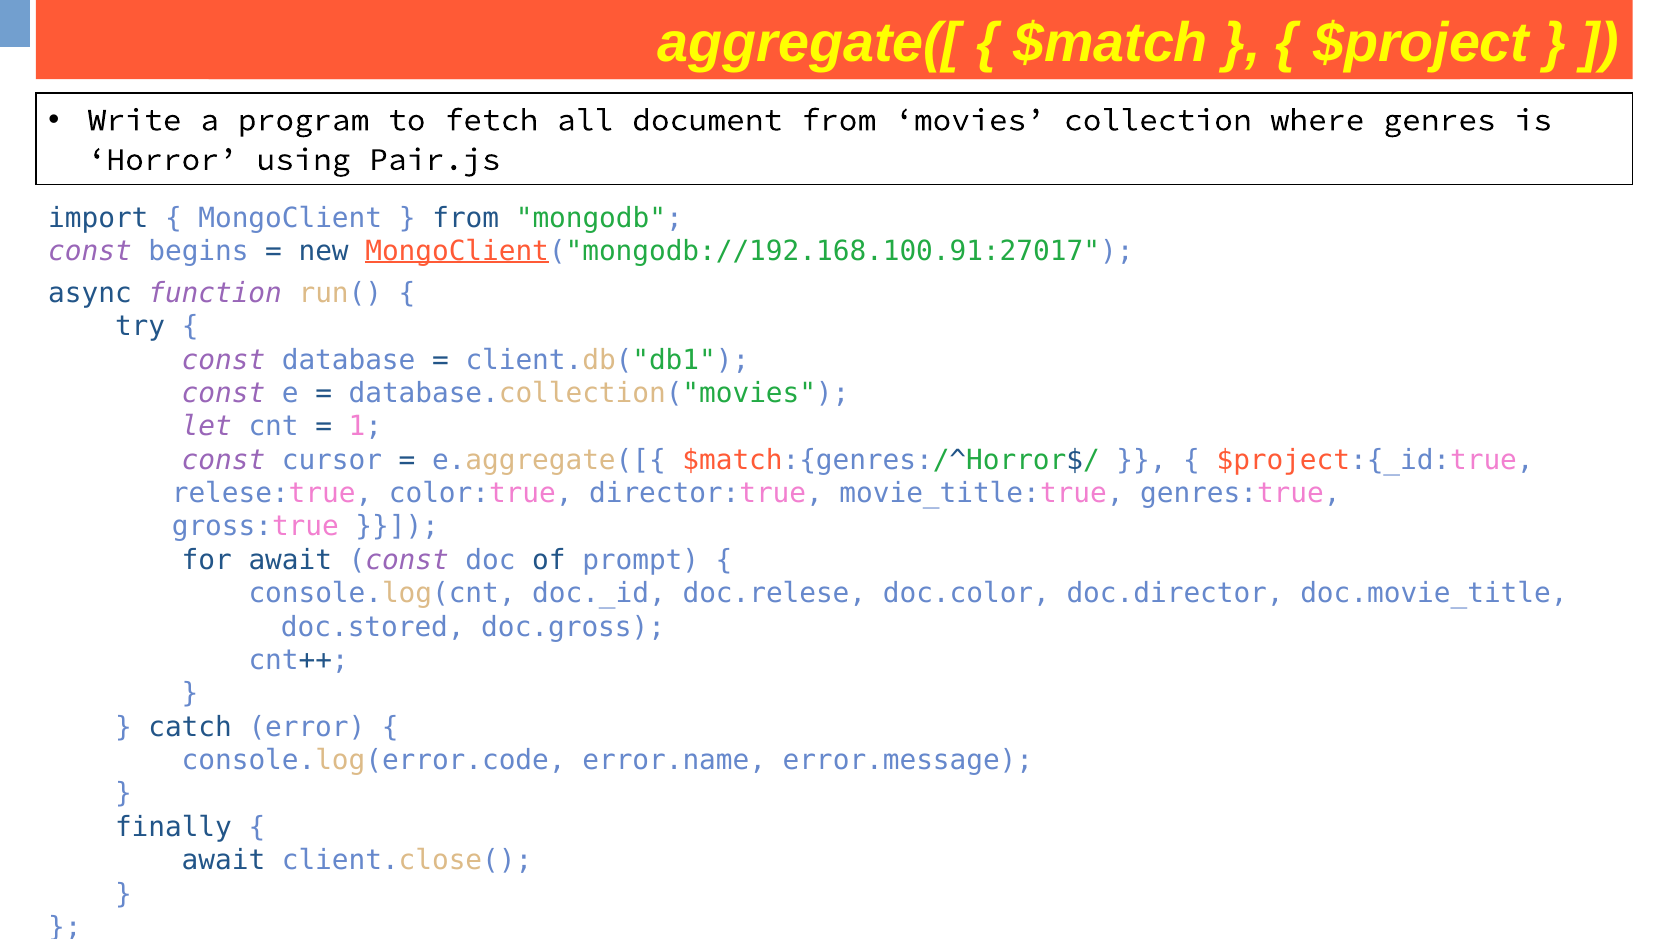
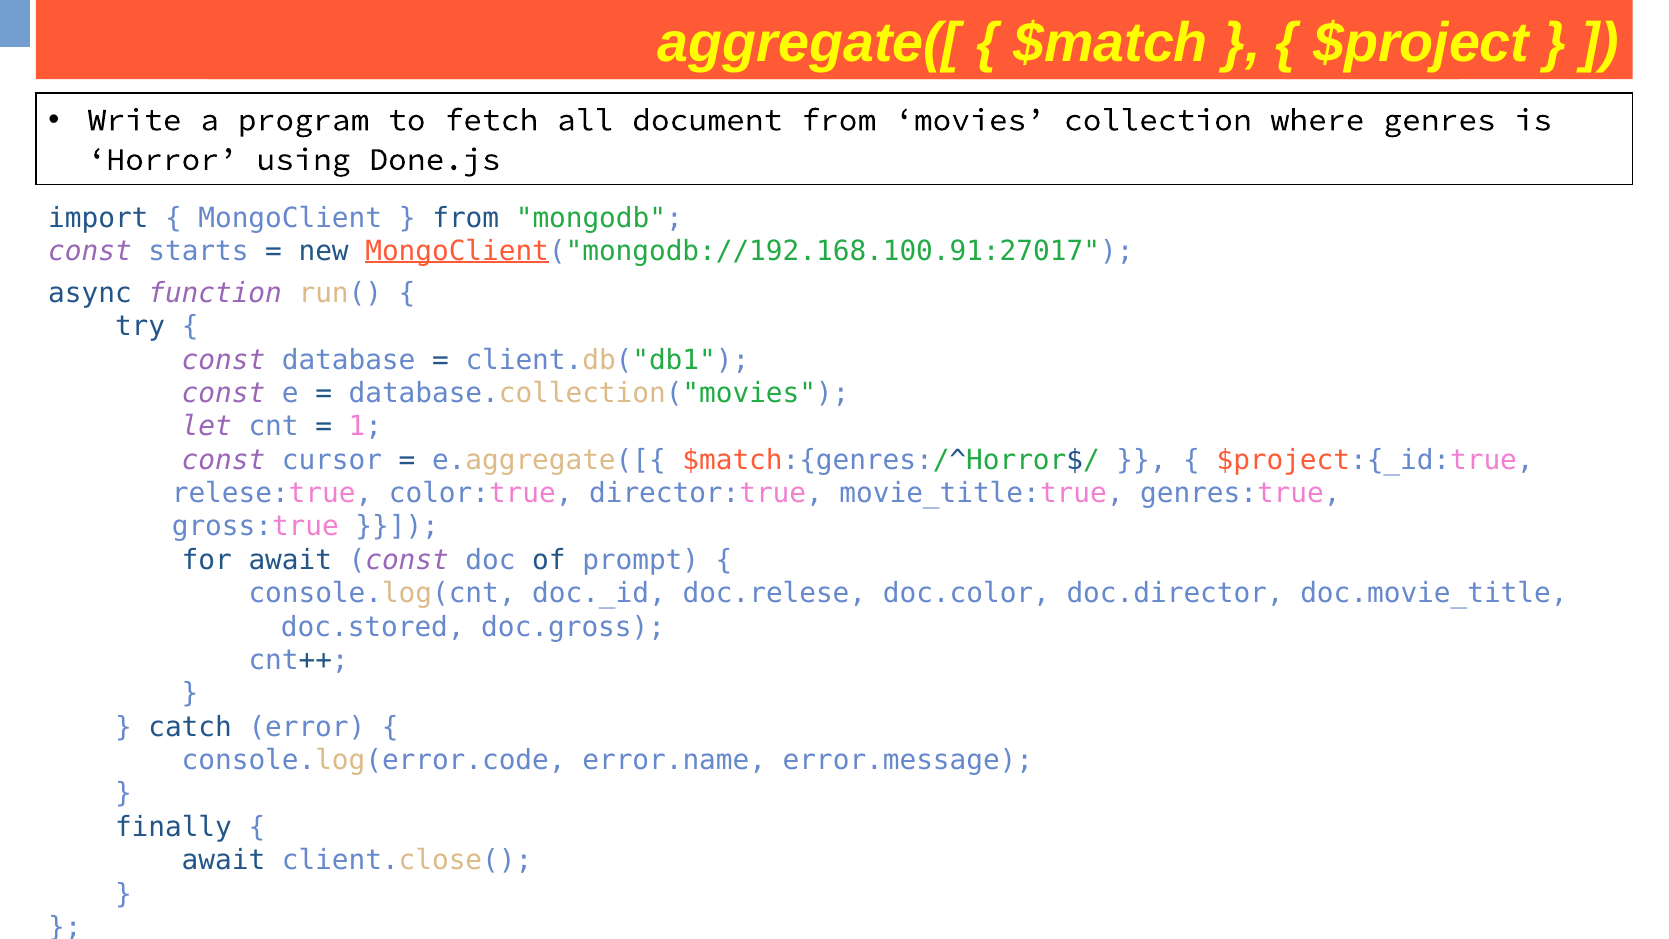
Pair.js: Pair.js -> Done.js
begins: begins -> starts
